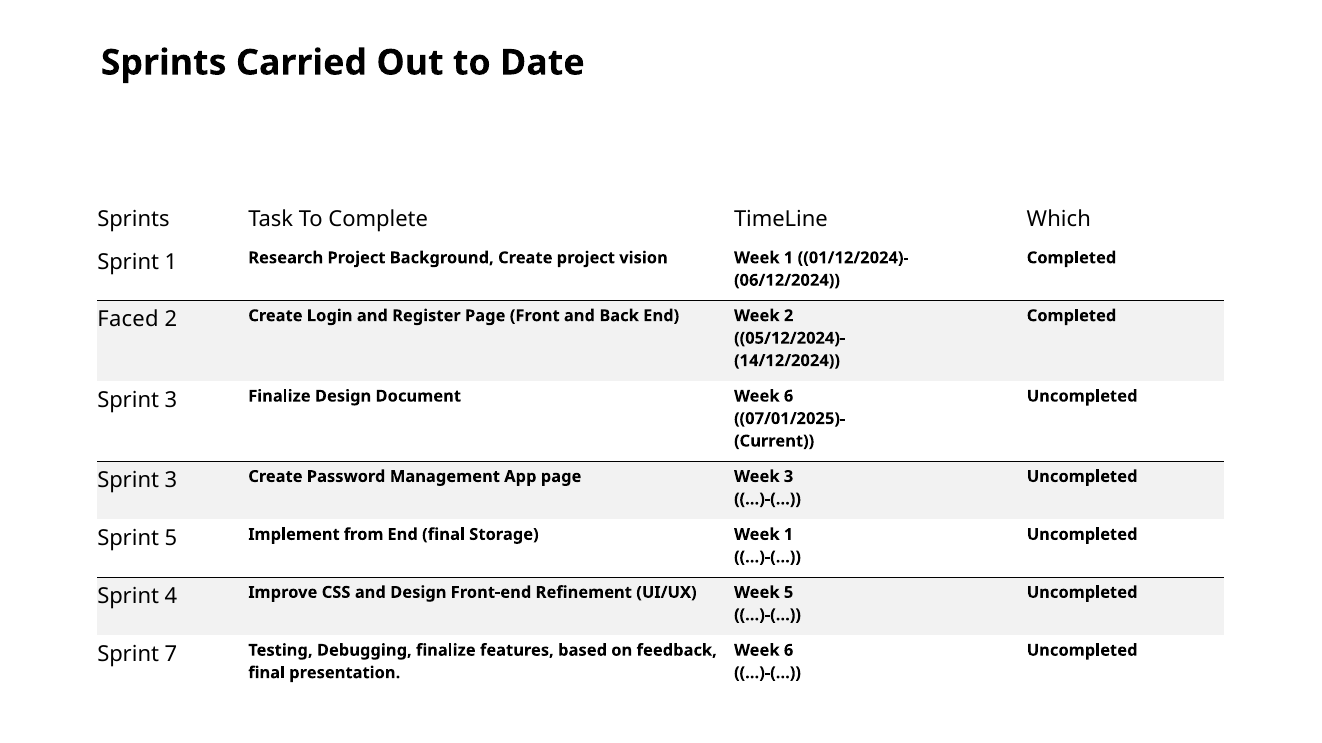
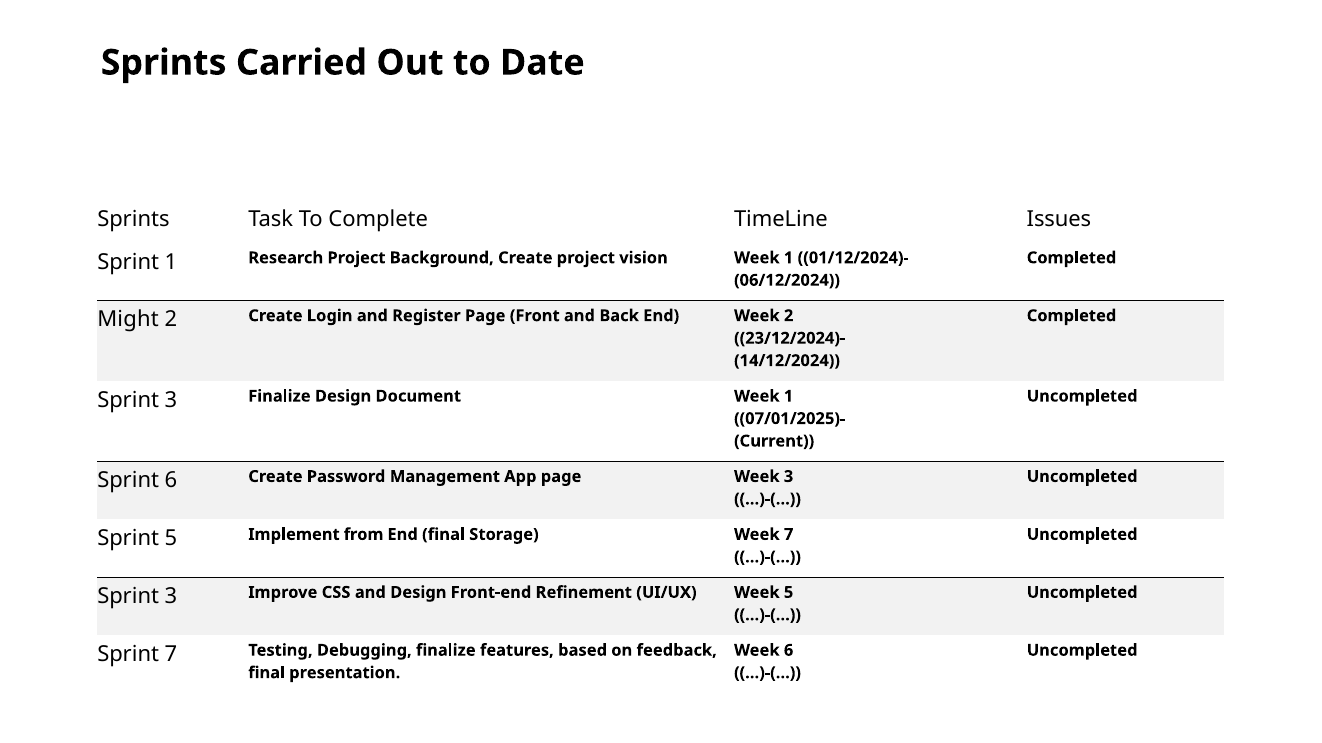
Which: Which -> Issues
Faced: Faced -> Might
05/12/2024)-: 05/12/2024)- -> 23/12/2024)-
Document Week 6: 6 -> 1
3 at (171, 481): 3 -> 6
Storage Week 1: 1 -> 7
4 at (171, 597): 4 -> 3
